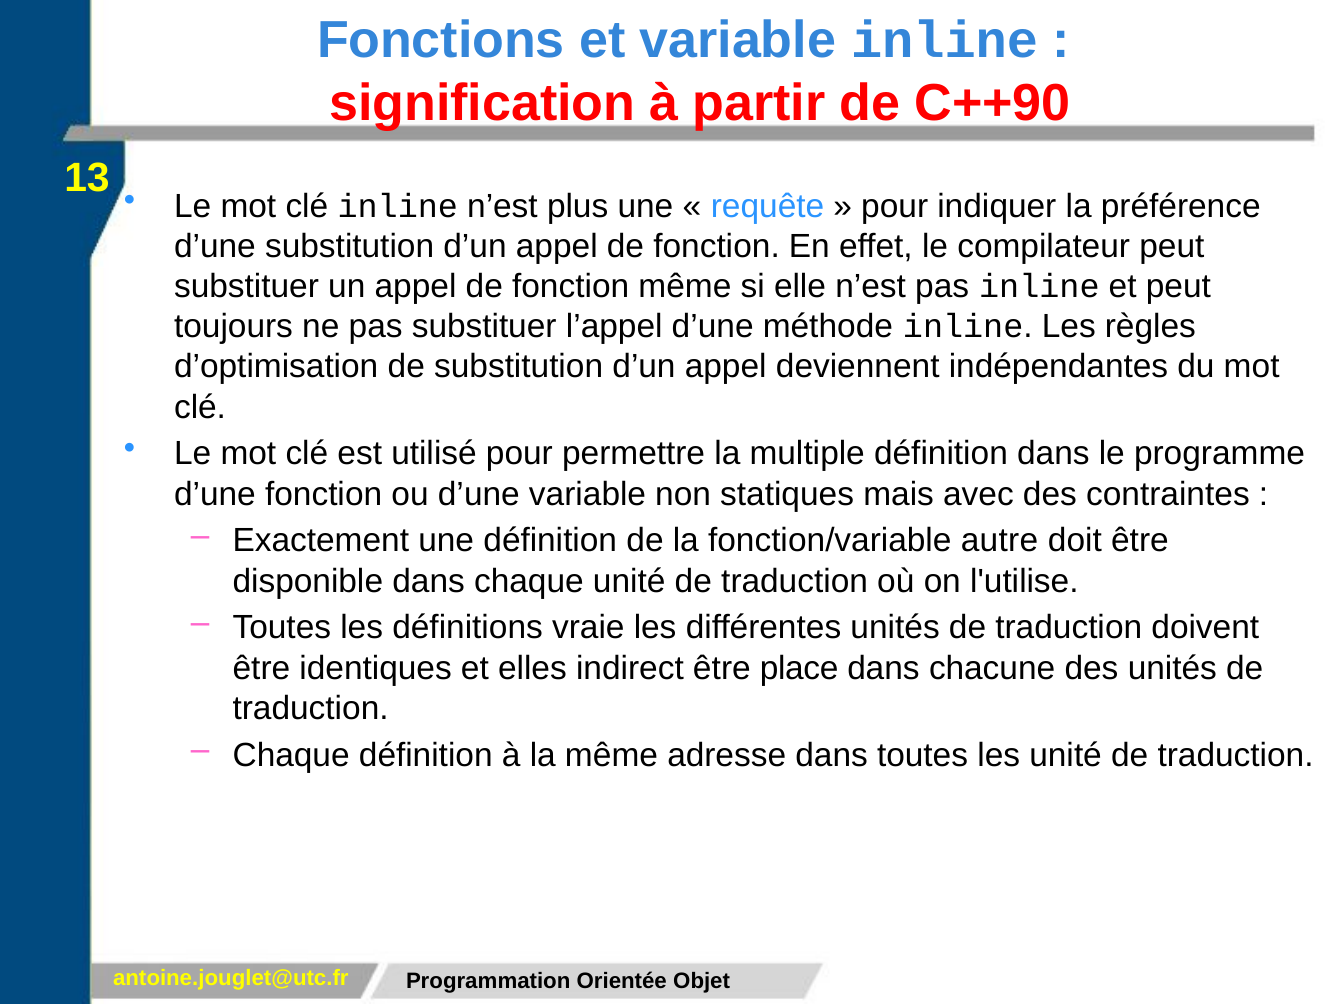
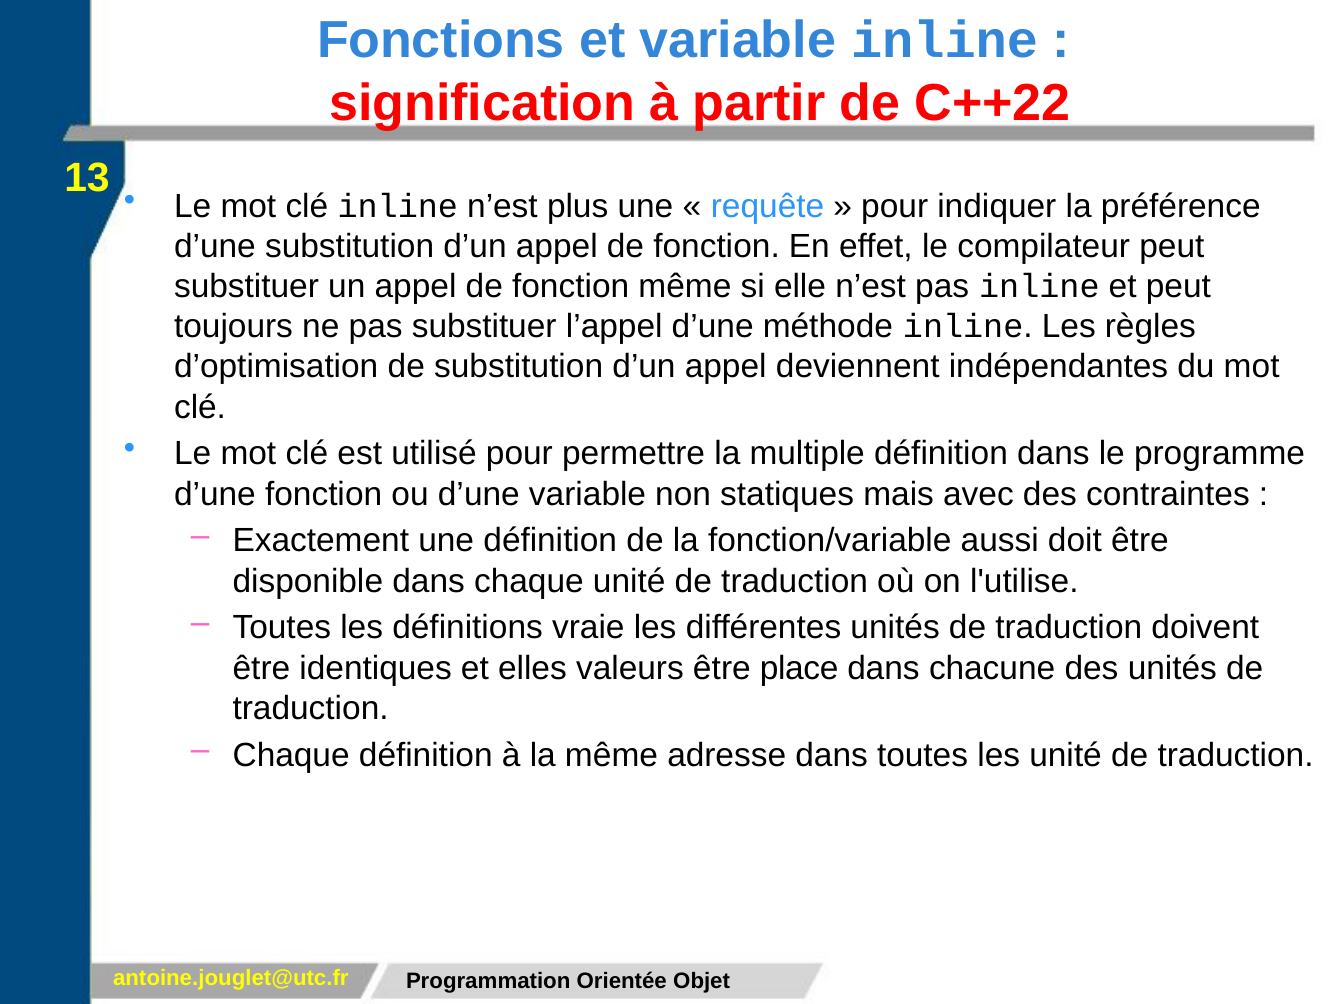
C++90: C++90 -> C++22
autre: autre -> aussi
indirect: indirect -> valeurs
